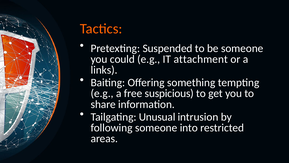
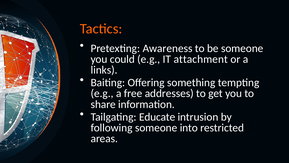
Suspended: Suspended -> Awareness
suspicious: suspicious -> addresses
Unusual: Unusual -> Educate
